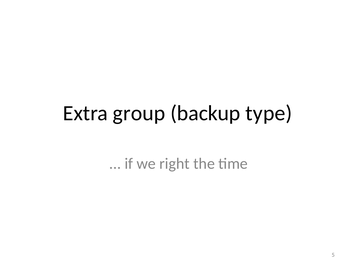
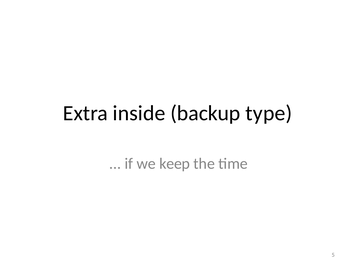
group: group -> inside
right: right -> keep
